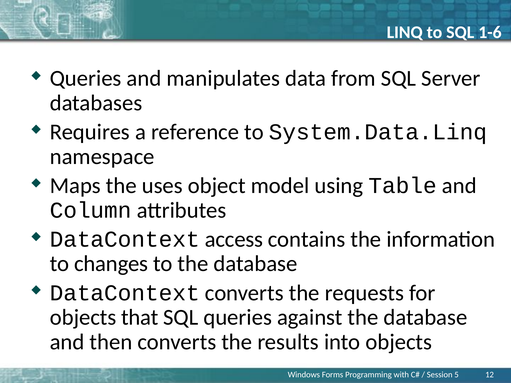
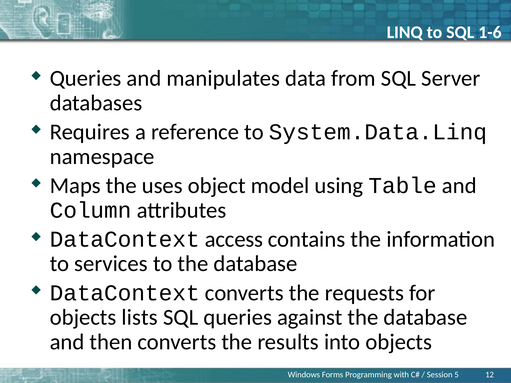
changes: changes -> services
that: that -> lists
